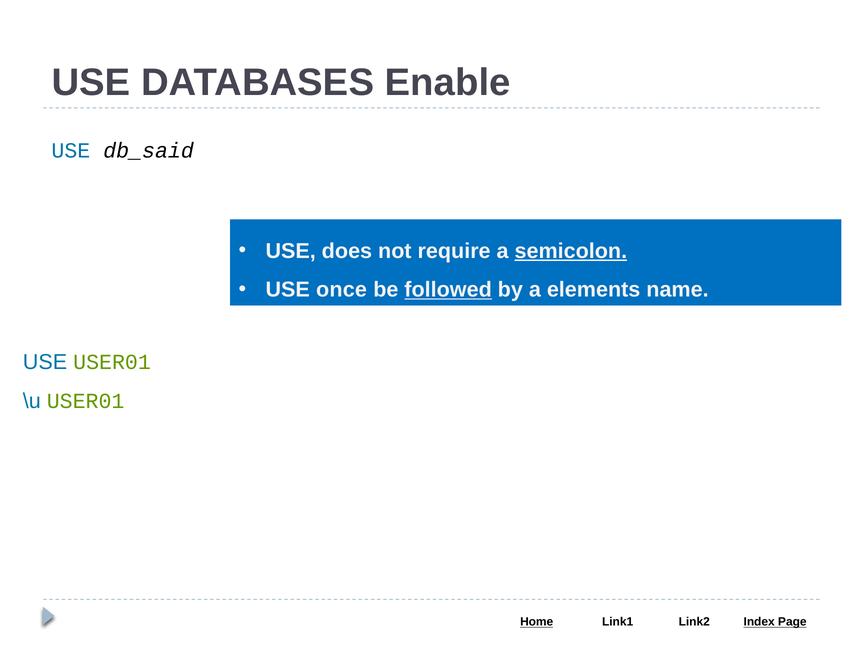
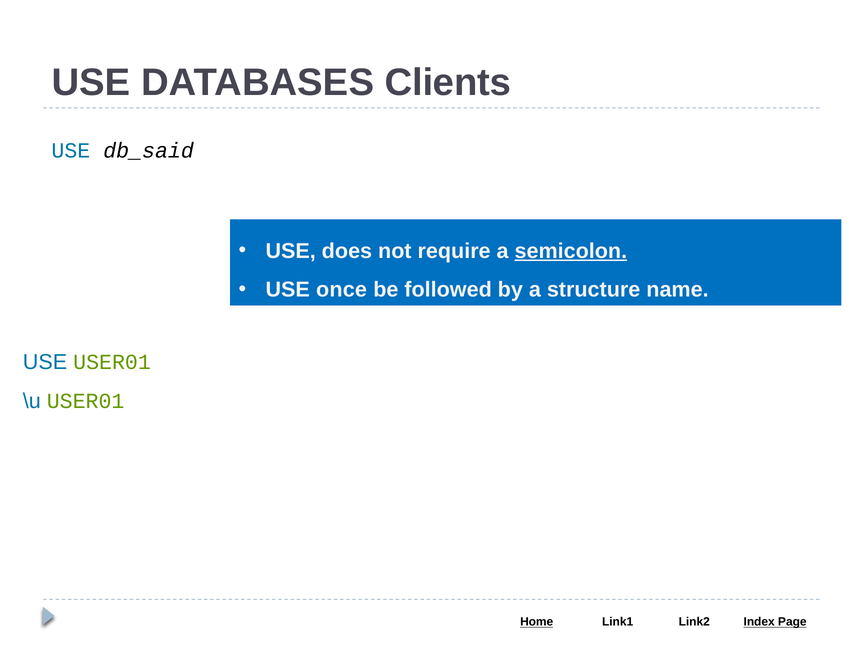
Enable: Enable -> Clients
followed underline: present -> none
elements: elements -> structure
